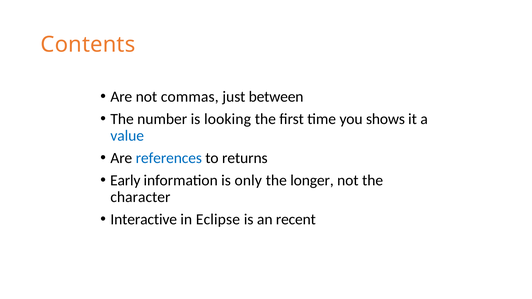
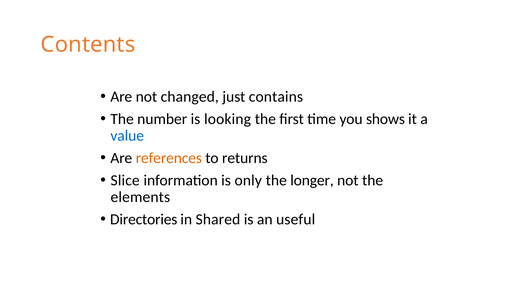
commas: commas -> changed
between: between -> contains
references colour: blue -> orange
Early: Early -> Slice
character: character -> elements
Interactive: Interactive -> Directories
Eclipse: Eclipse -> Shared
recent: recent -> useful
